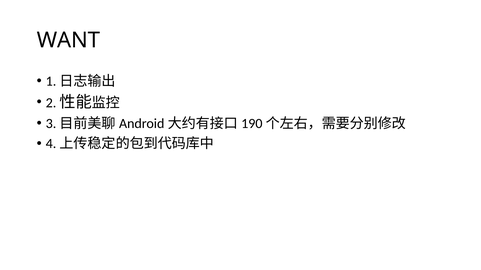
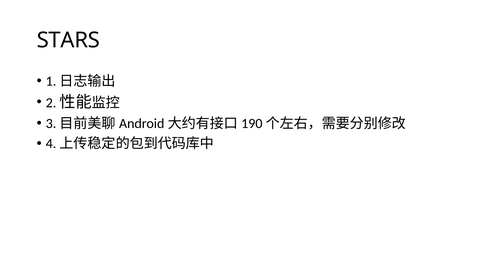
WANT: WANT -> STARS
